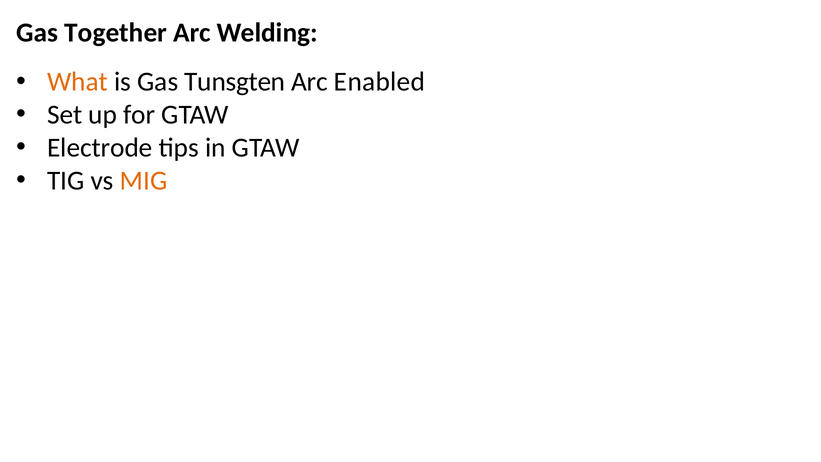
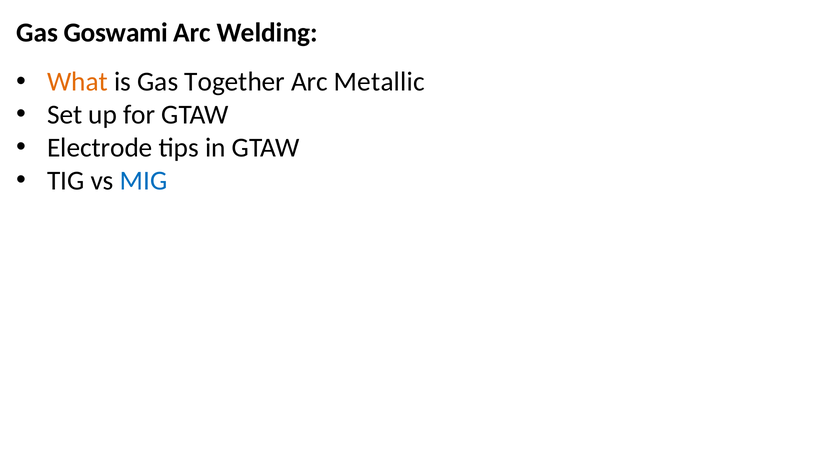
Together: Together -> Goswami
Tunsgten: Tunsgten -> Together
Enabled: Enabled -> Metallic
MIG colour: orange -> blue
